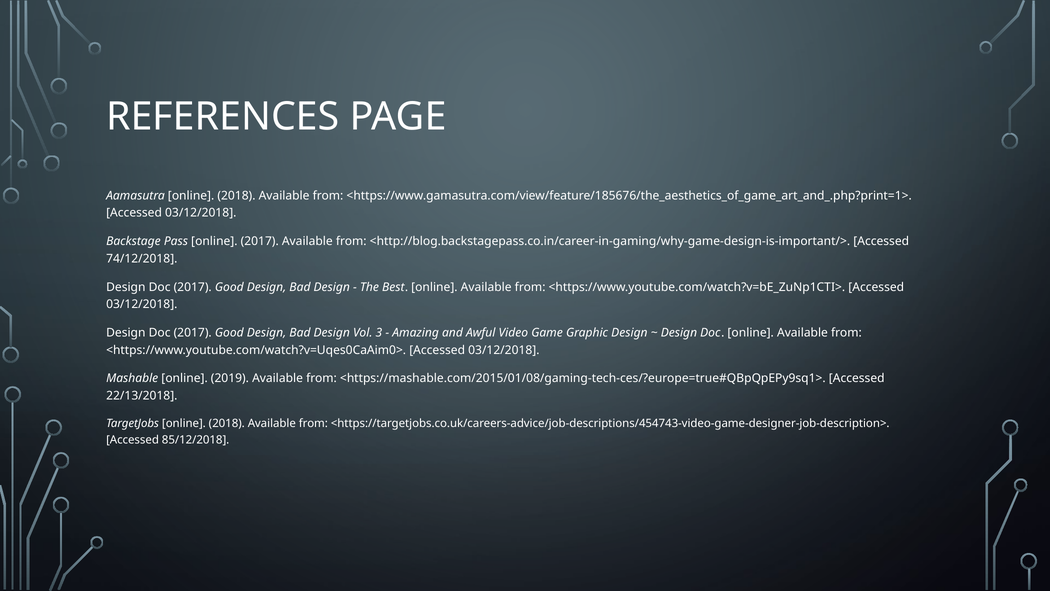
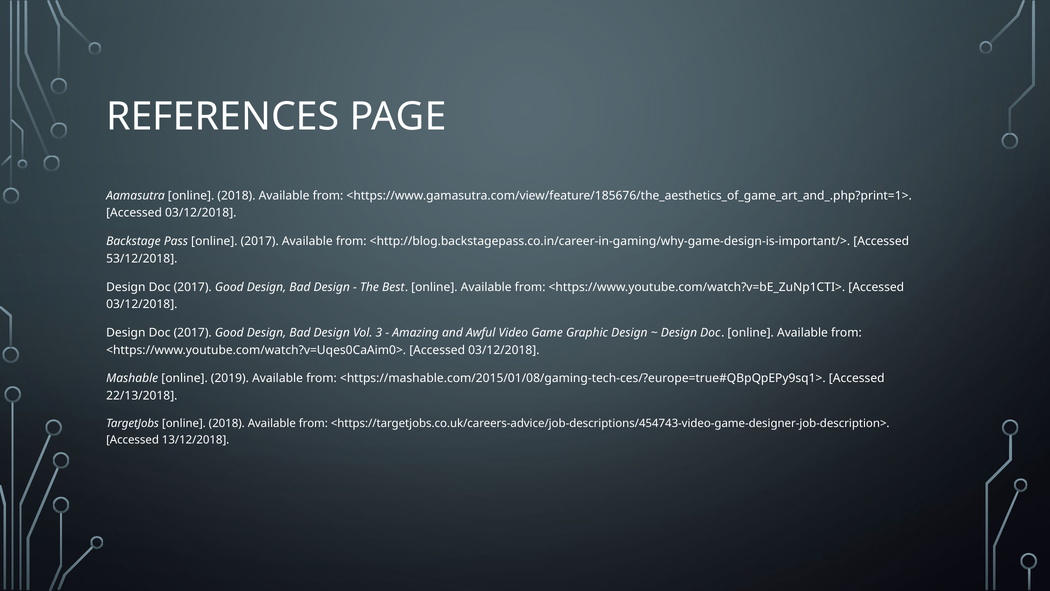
74/12/2018: 74/12/2018 -> 53/12/2018
85/12/2018: 85/12/2018 -> 13/12/2018
